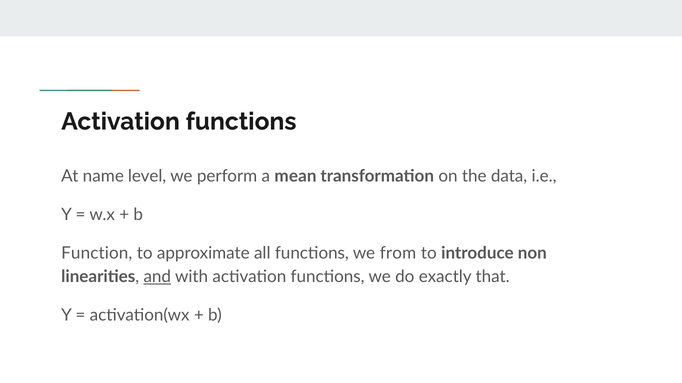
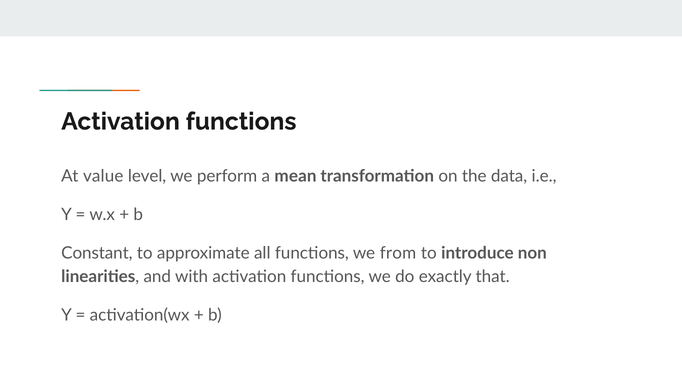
name: name -> value
Function: Function -> Constant
and underline: present -> none
